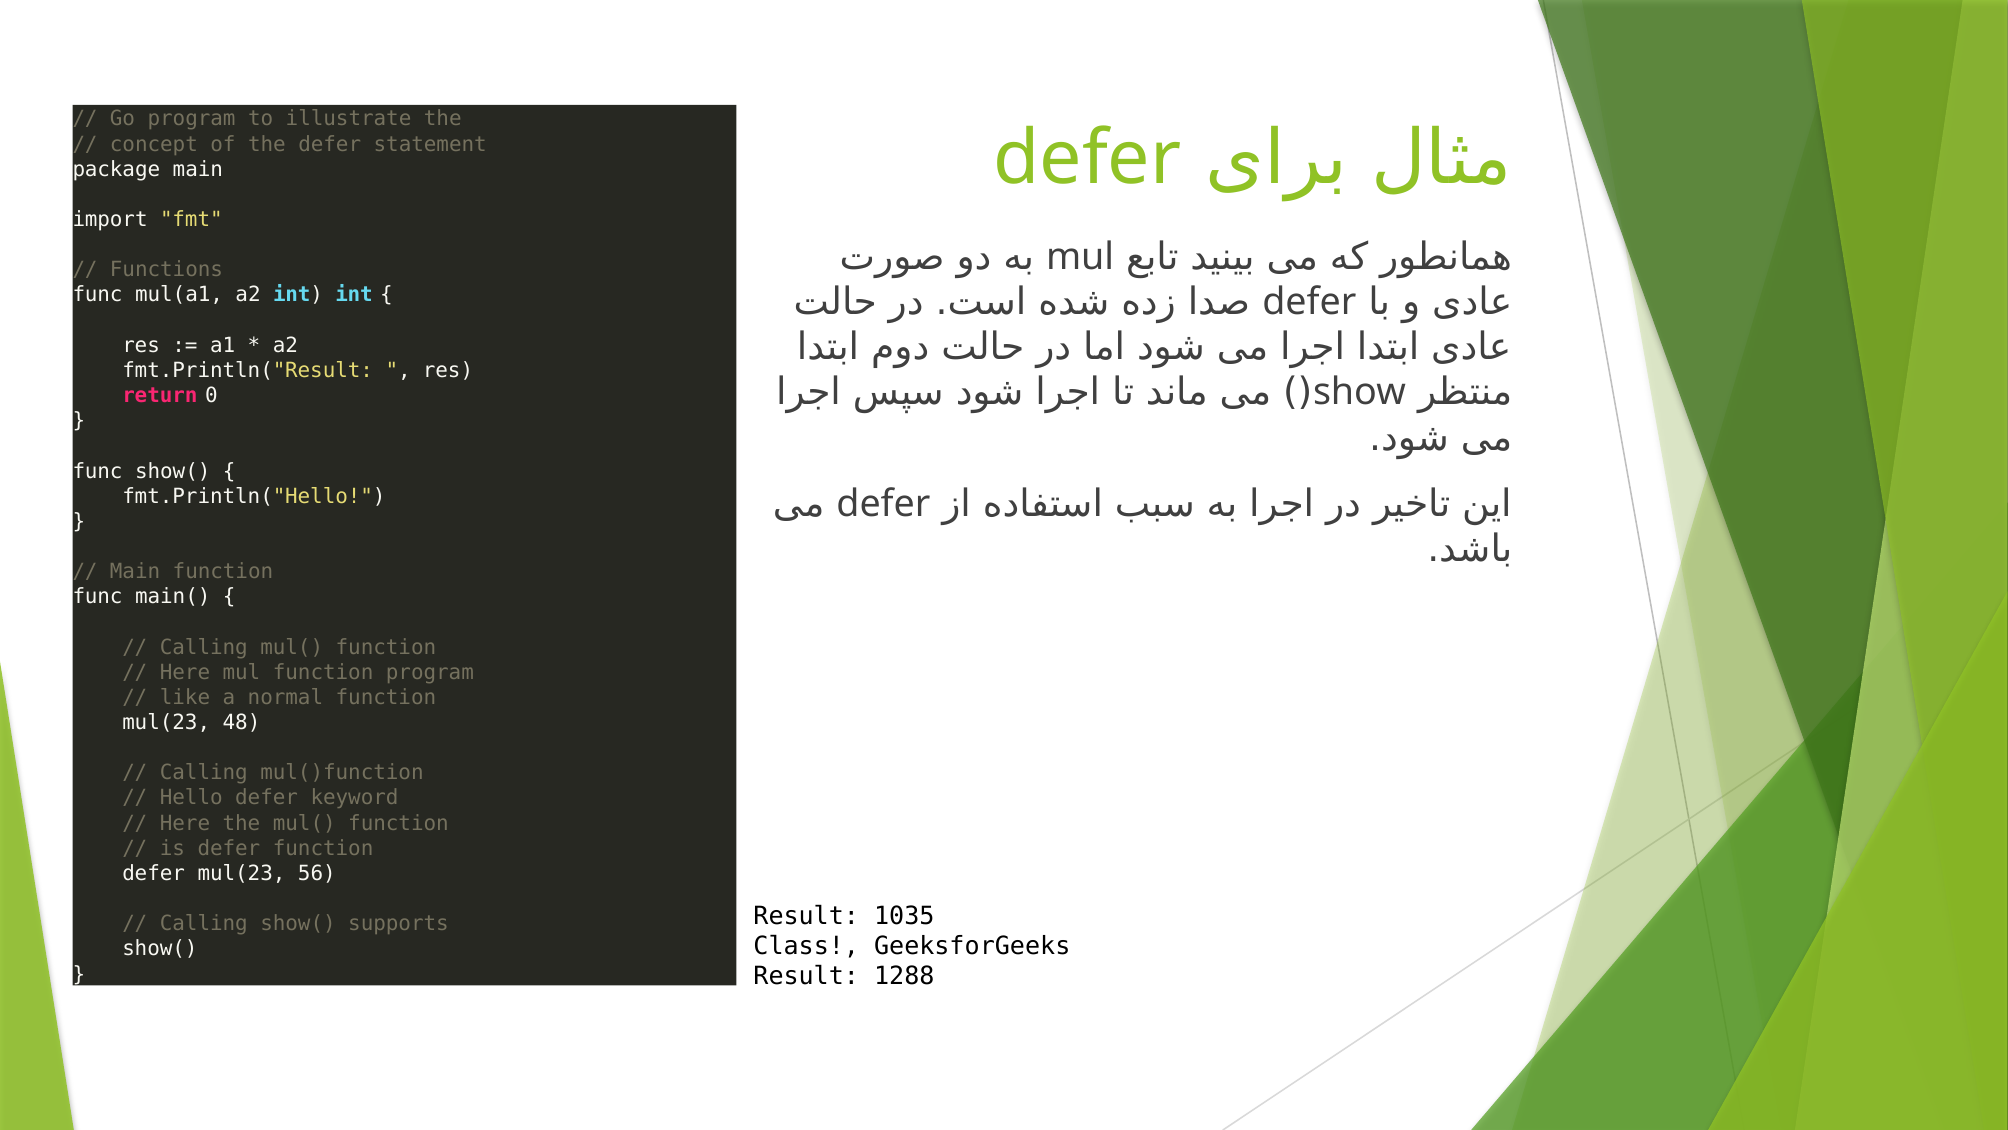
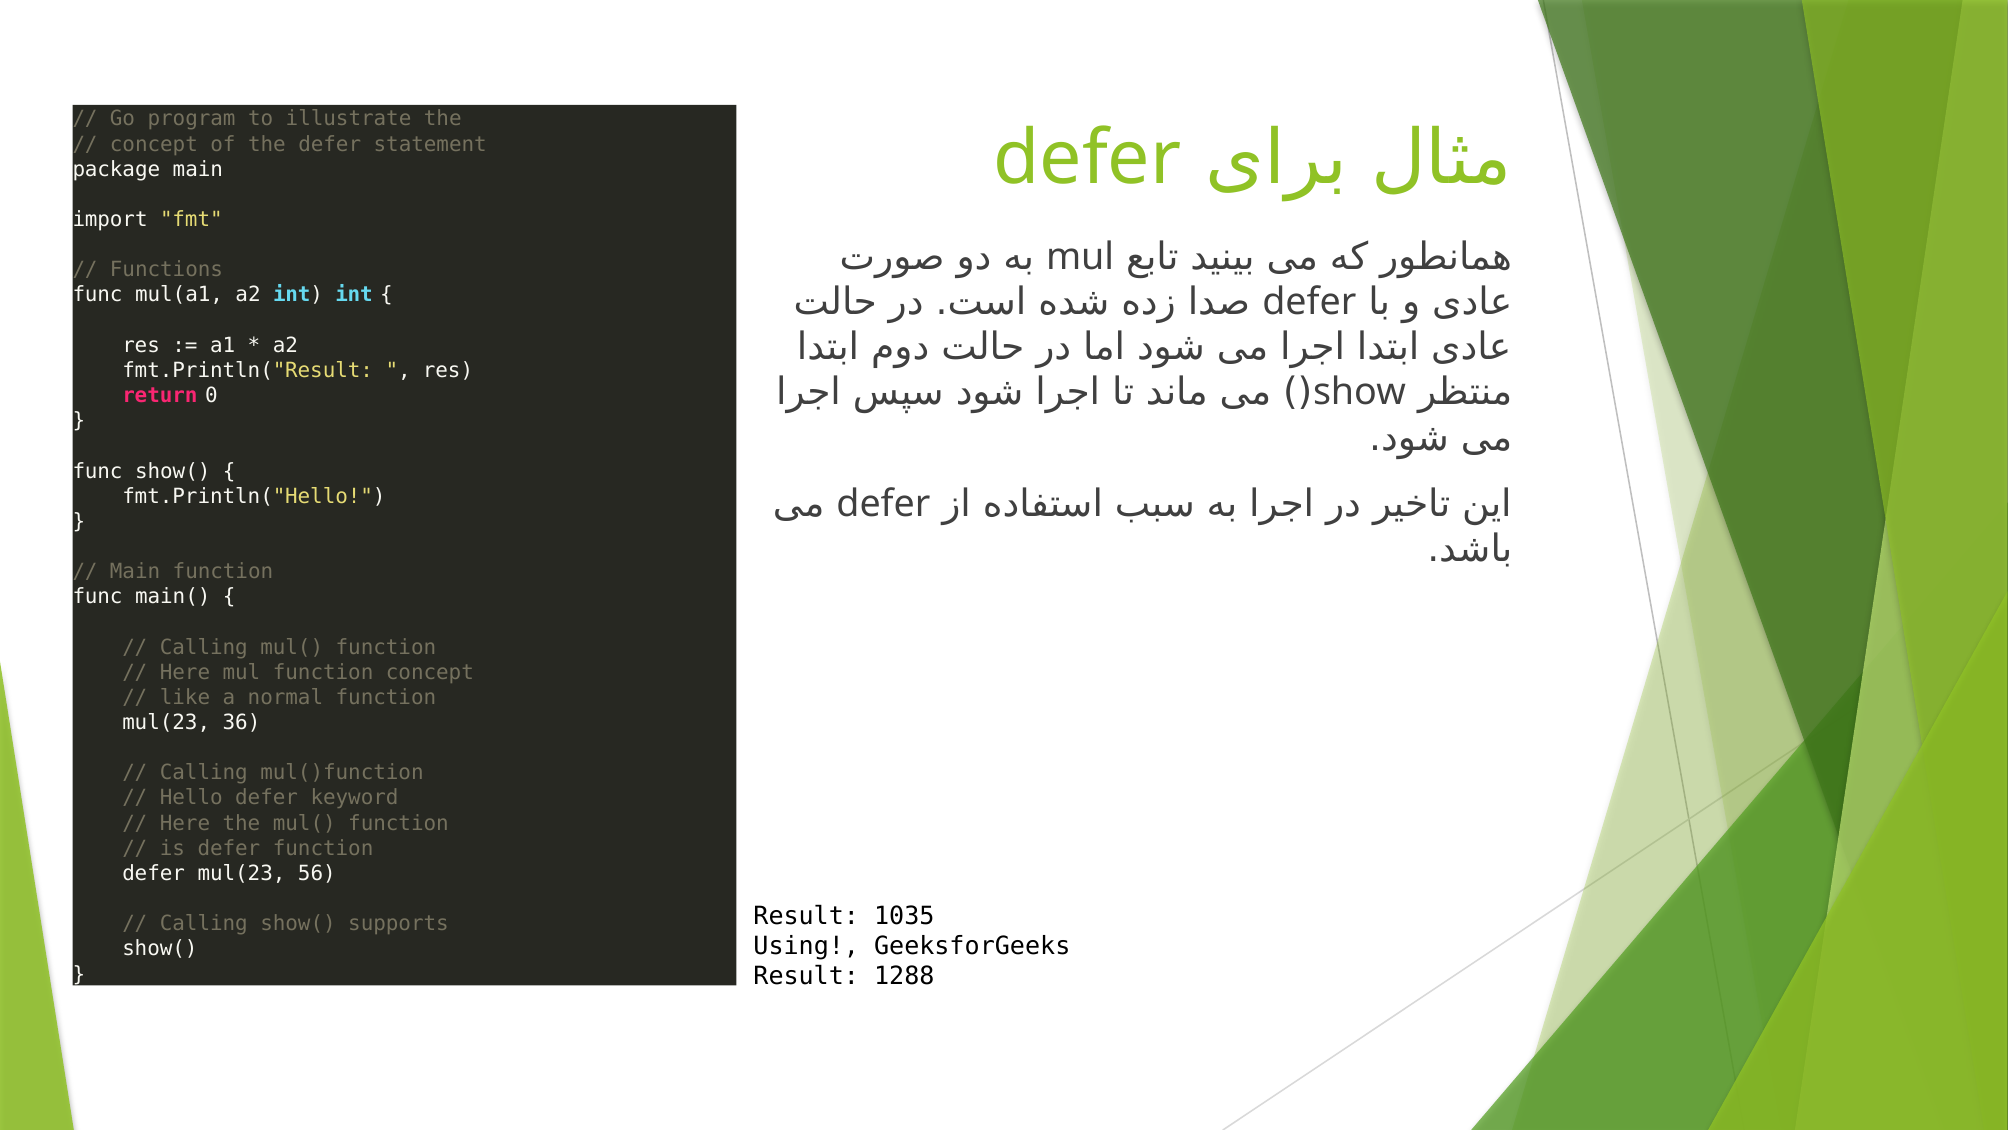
function program: program -> concept
48: 48 -> 36
Class: Class -> Using
